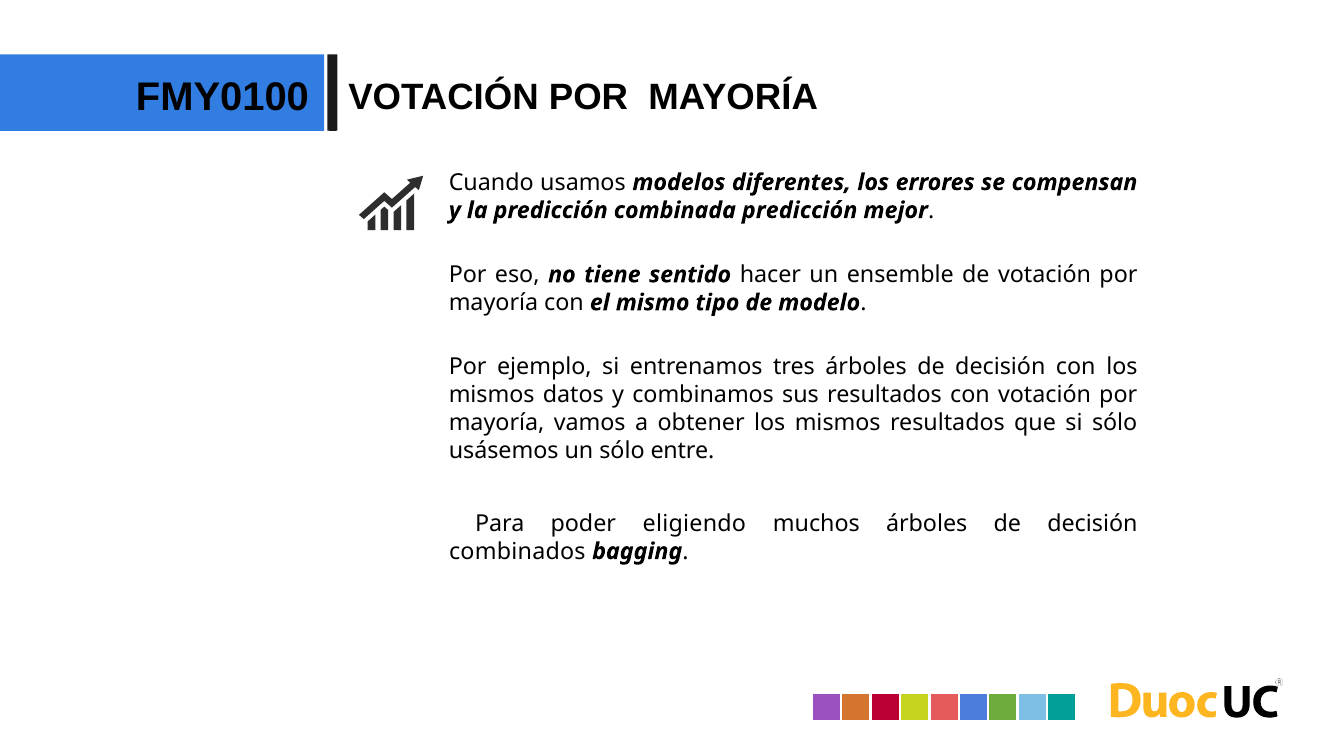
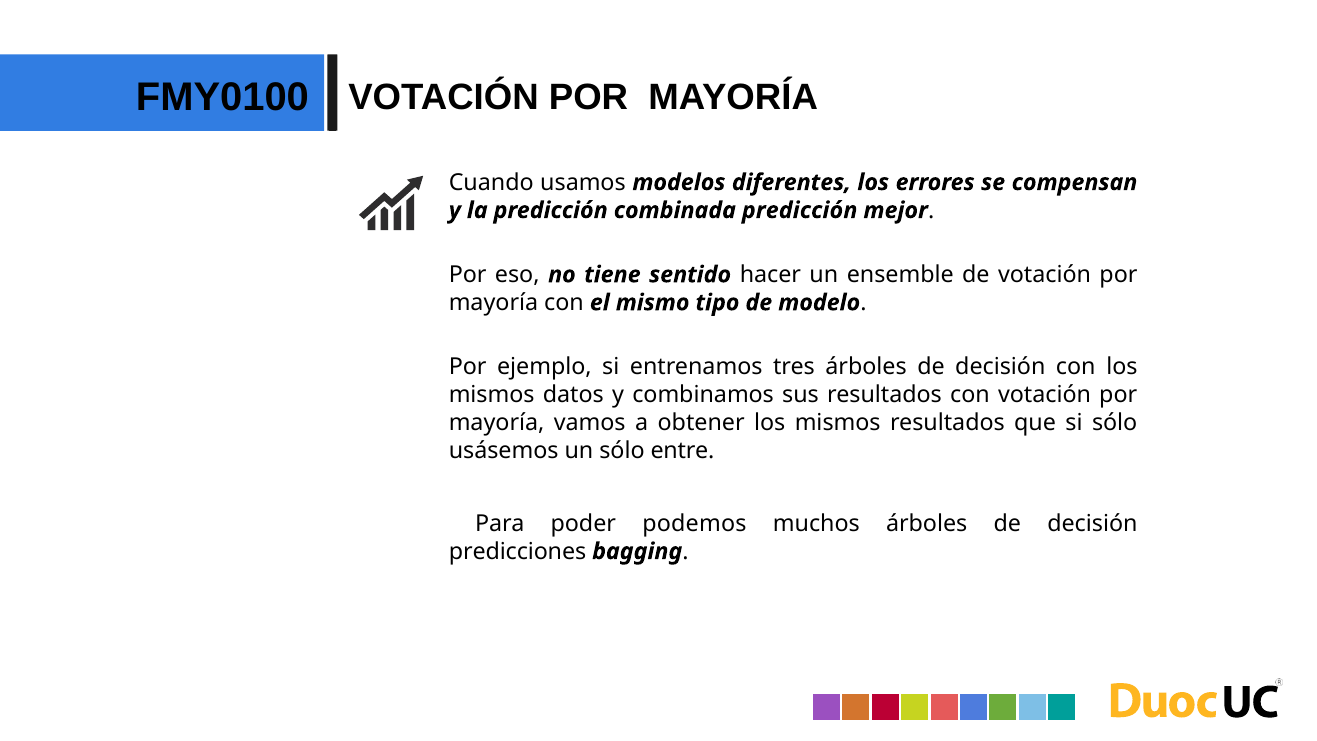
eligiendo: eligiendo -> podemos
combinados: combinados -> predicciones
